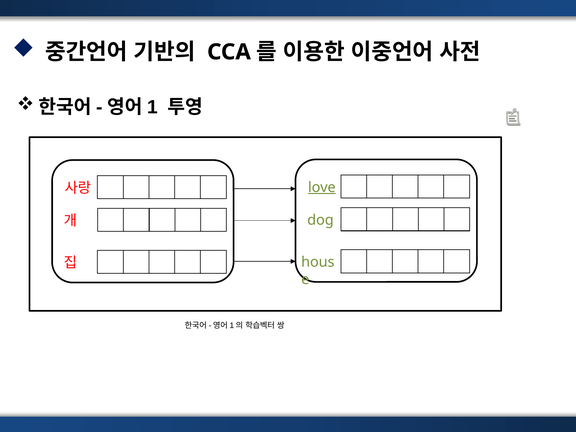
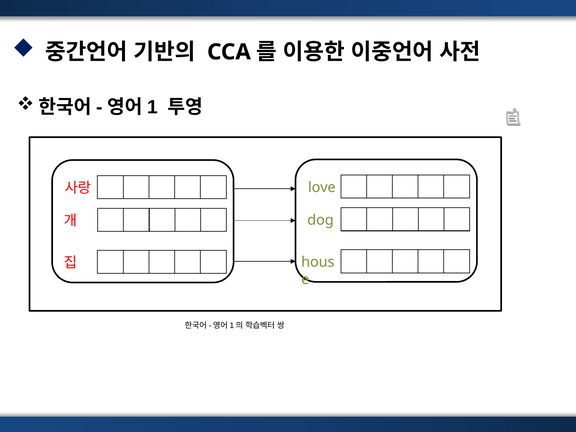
love underline: present -> none
